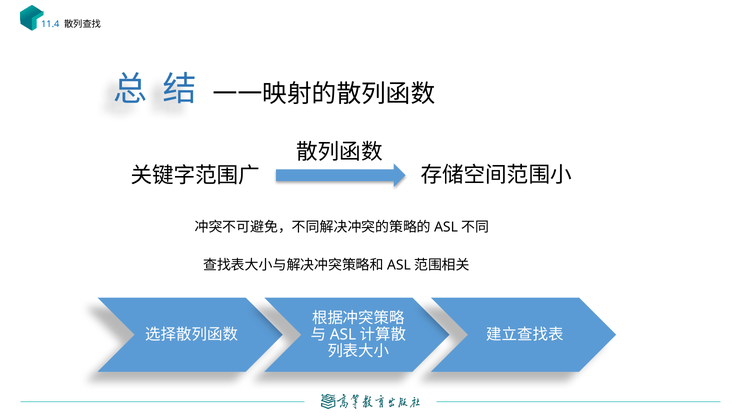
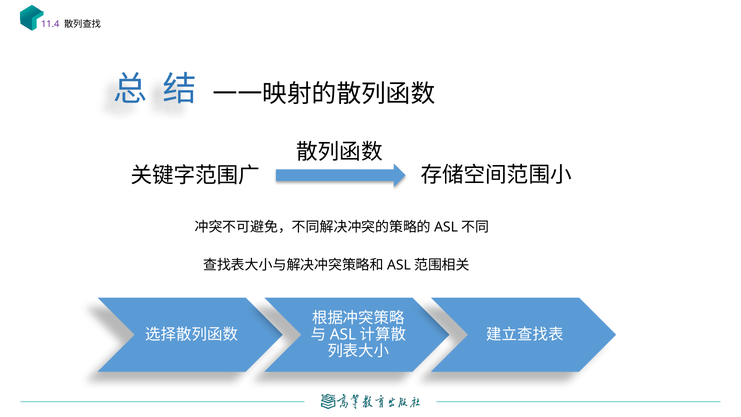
11.4 colour: blue -> purple
